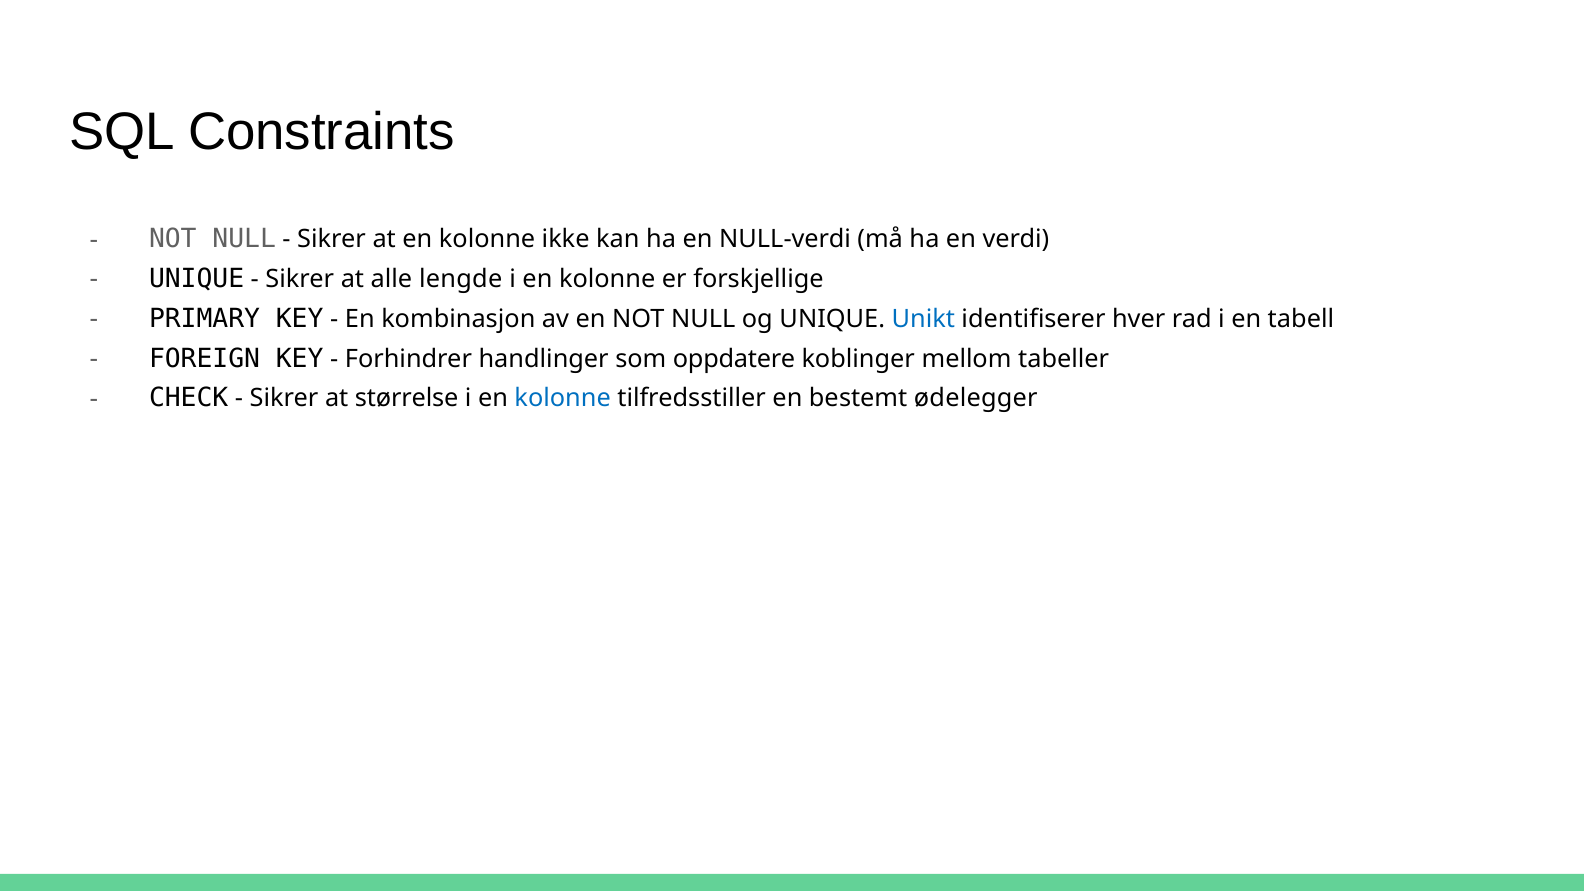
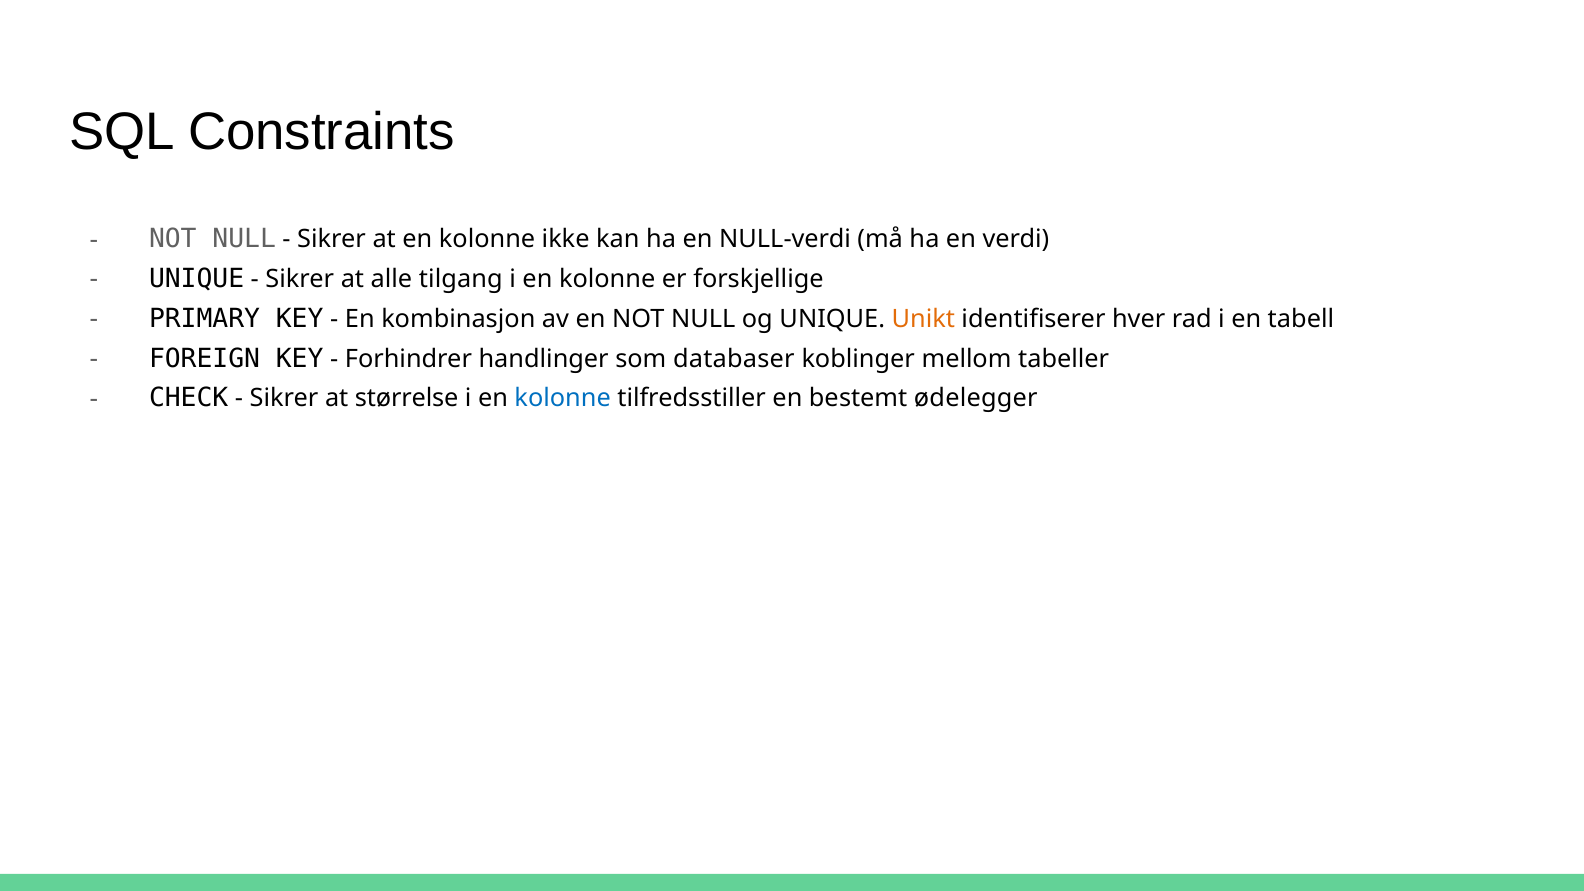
lengde: lengde -> tilgang
Unikt colour: blue -> orange
oppdatere: oppdatere -> databaser
